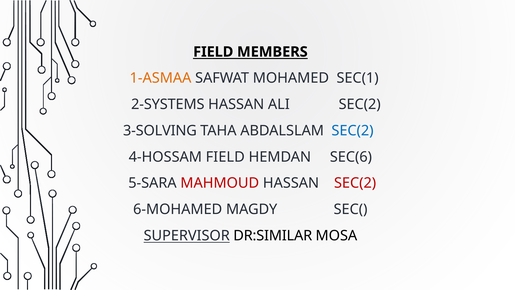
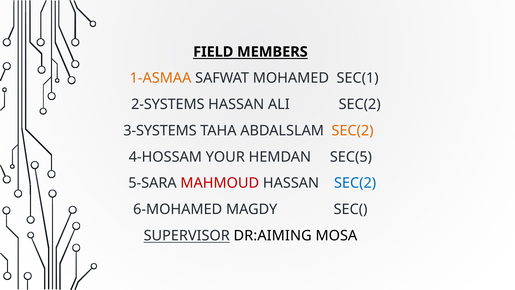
3-SOLVING: 3-SOLVING -> 3-SYSTEMS
SEC(2 at (353, 130) colour: blue -> orange
4-HOSSAM FIELD: FIELD -> YOUR
SEC(6: SEC(6 -> SEC(5
SEC(2 at (355, 183) colour: red -> blue
DR:SIMILAR: DR:SIMILAR -> DR:AIMING
